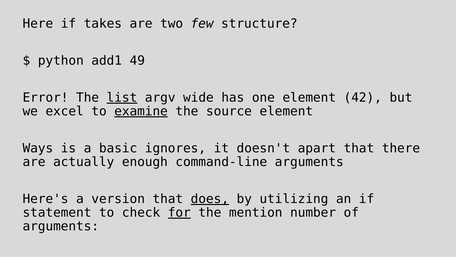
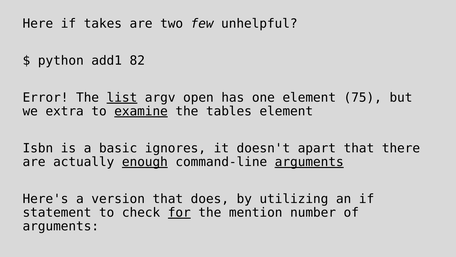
structure: structure -> unhelpful
49: 49 -> 82
wide: wide -> open
42: 42 -> 75
excel: excel -> extra
source: source -> tables
Ways: Ways -> Isbn
enough underline: none -> present
arguments at (309, 162) underline: none -> present
does underline: present -> none
